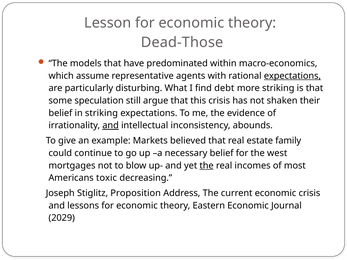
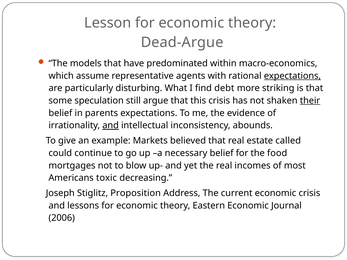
Dead-Those: Dead-Those -> Dead-Argue
their underline: none -> present
in striking: striking -> parents
family: family -> called
west: west -> food
the at (207, 166) underline: present -> none
2029: 2029 -> 2006
